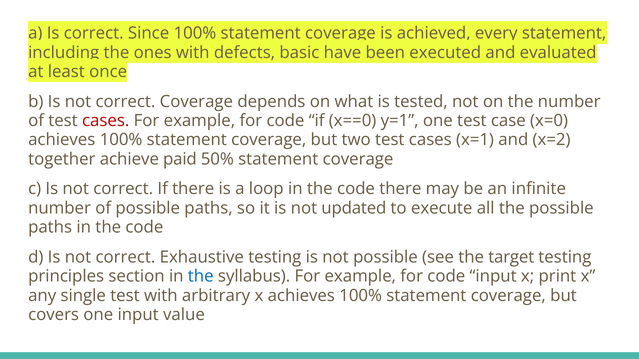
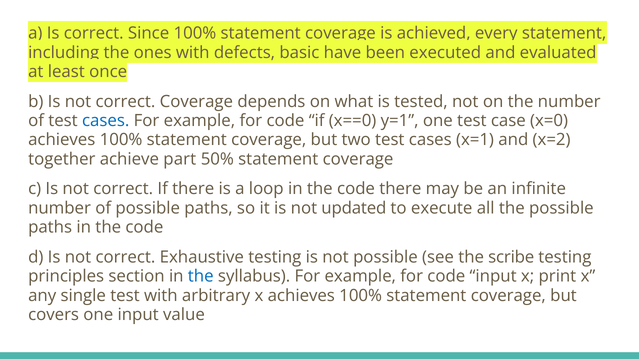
cases at (106, 121) colour: red -> blue
paid: paid -> part
target: target -> scribe
